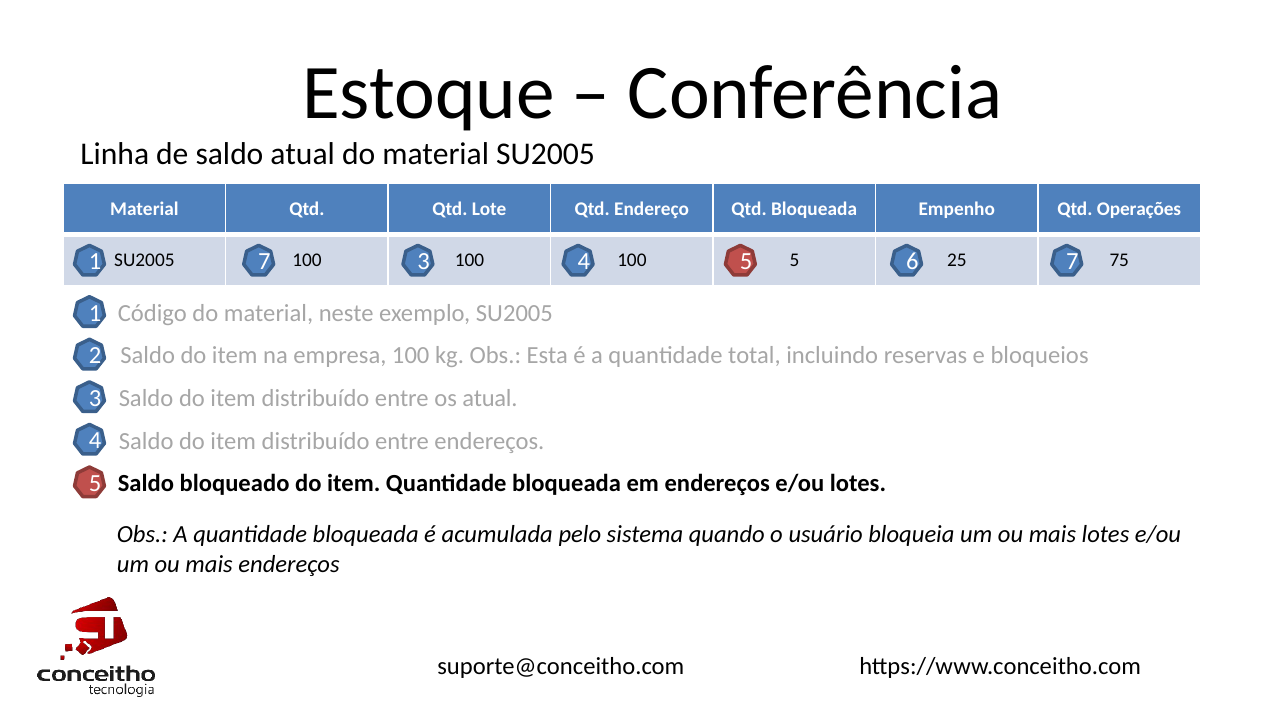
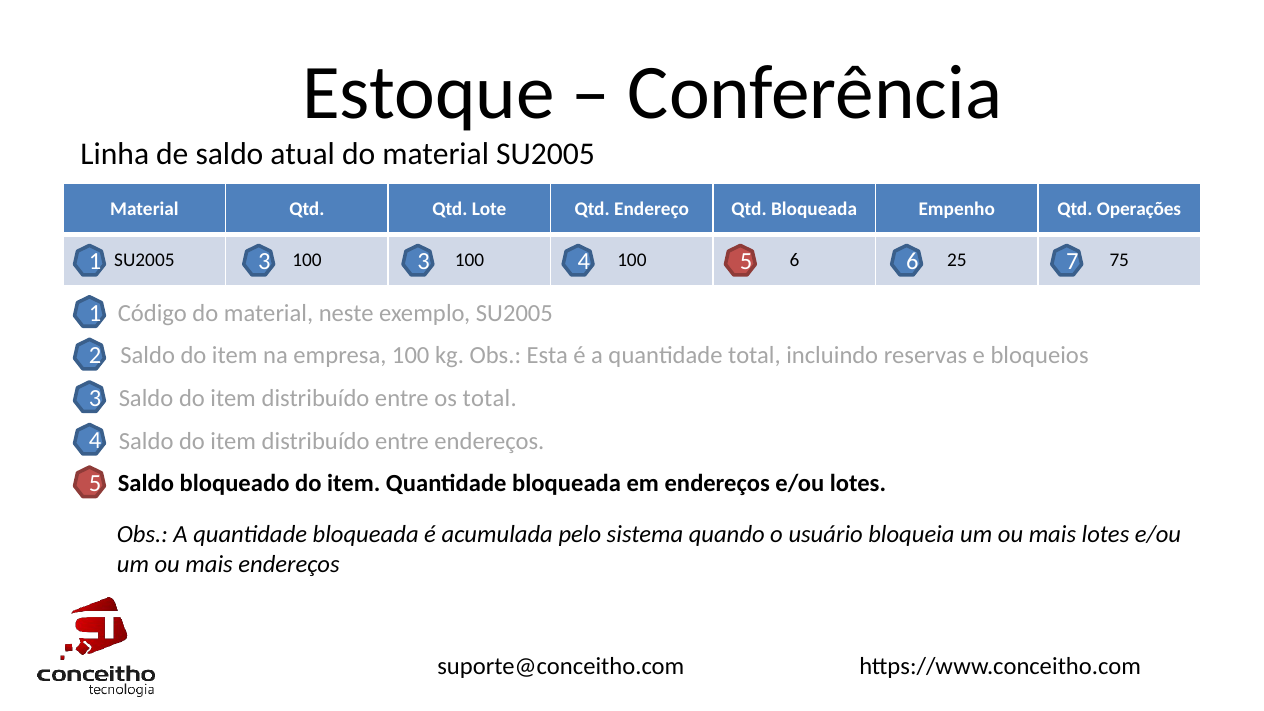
1 7: 7 -> 3
100 5: 5 -> 6
os atual: atual -> total
